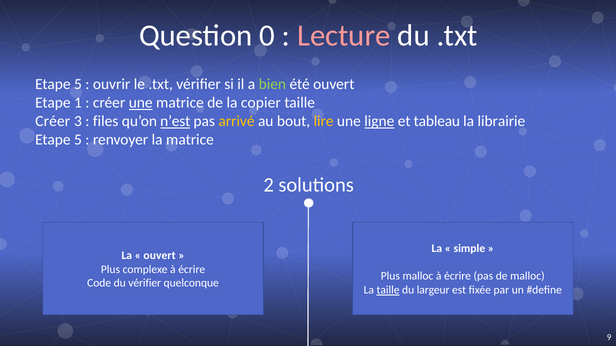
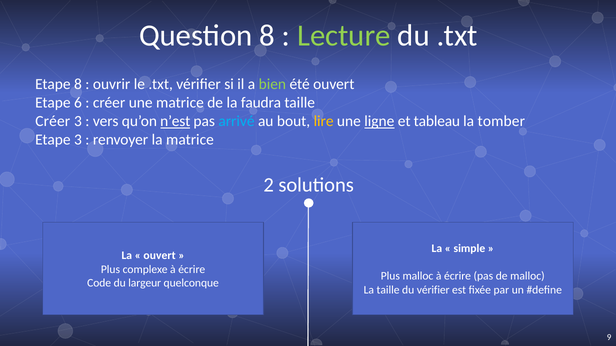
Question 0: 0 -> 8
Lecture colour: pink -> light green
5 at (78, 85): 5 -> 8
1: 1 -> 6
une at (141, 103) underline: present -> none
copier: copier -> faudra
files: files -> vers
arrivé colour: yellow -> light blue
librairie: librairie -> tomber
5 at (78, 140): 5 -> 3
du vérifier: vérifier -> largeur
taille at (388, 290) underline: present -> none
du largeur: largeur -> vérifier
